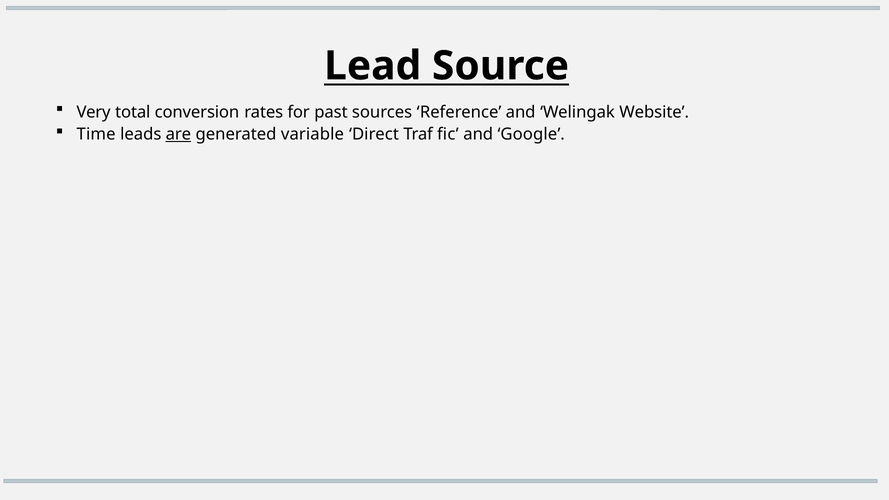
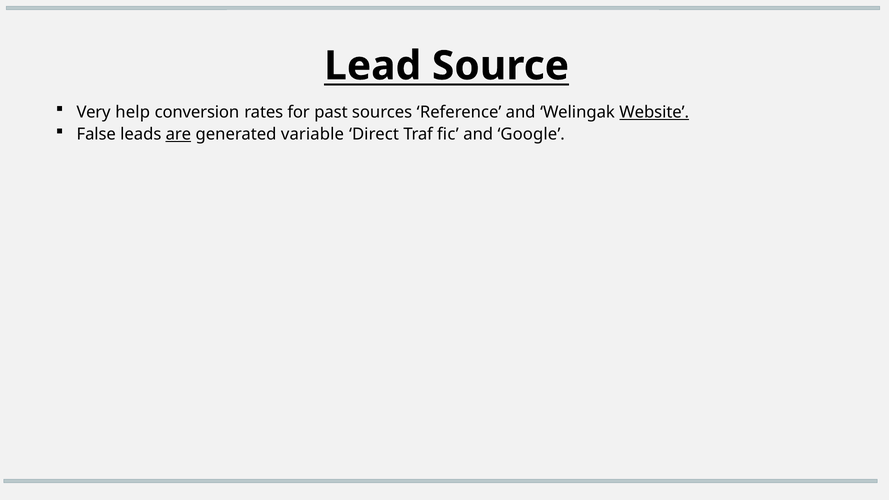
total: total -> help
Website underline: none -> present
Time: Time -> False
